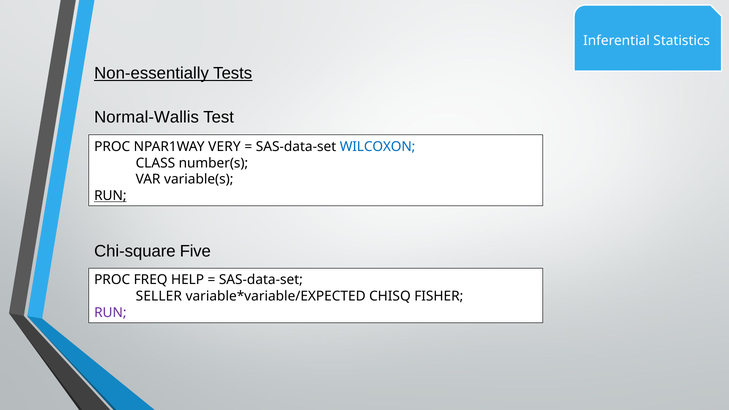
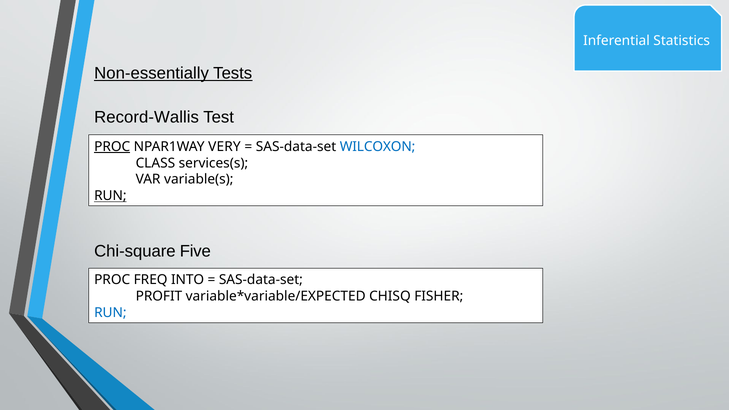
Normal-Wallis: Normal-Wallis -> Record-Wallis
PROC at (112, 147) underline: none -> present
number(s: number(s -> services(s
HELP: HELP -> INTO
SELLER: SELLER -> PROFIT
RUN at (110, 313) colour: purple -> blue
